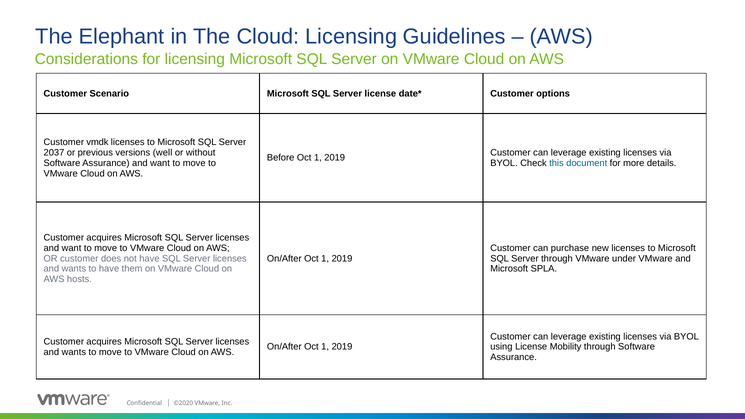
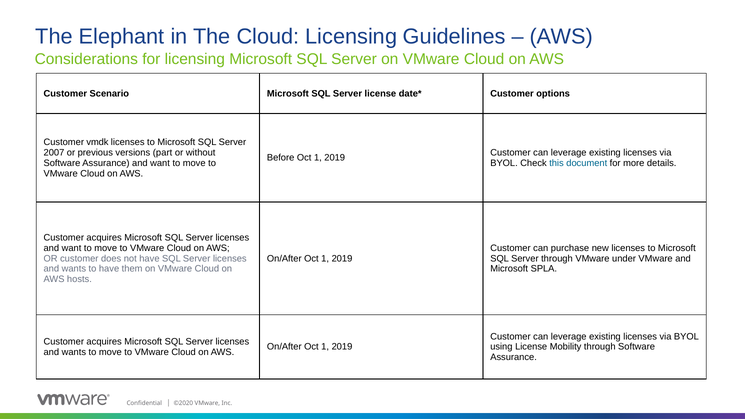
2037: 2037 -> 2007
well: well -> part
